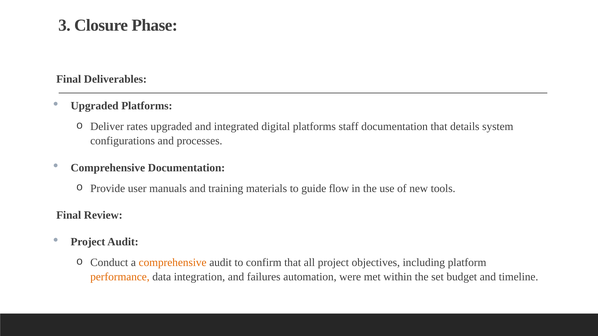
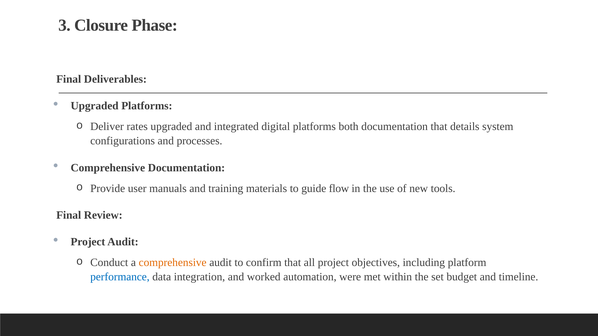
staff: staff -> both
performance colour: orange -> blue
failures: failures -> worked
